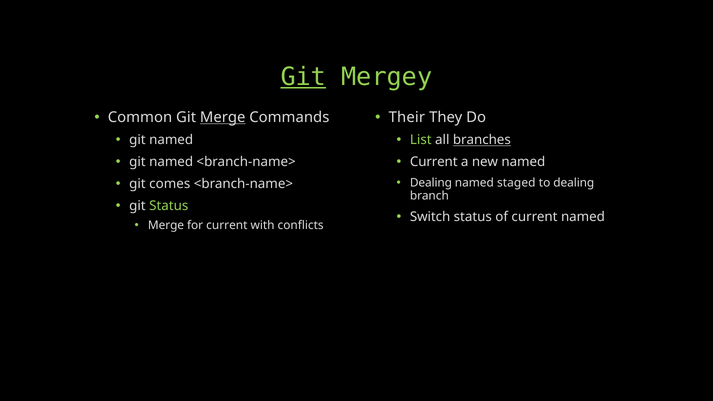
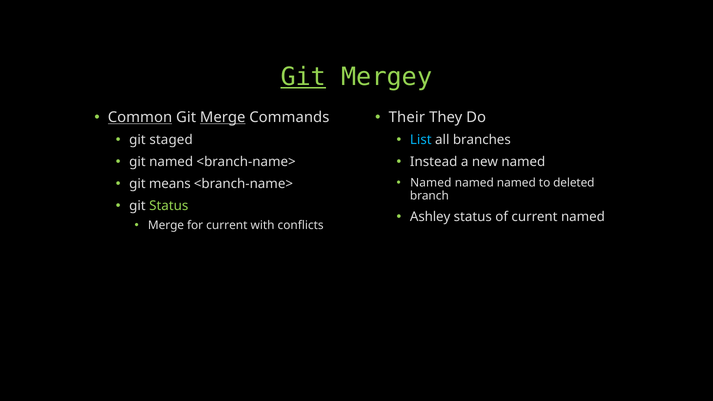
Common underline: none -> present
named at (171, 140): named -> staged
List colour: light green -> light blue
branches underline: present -> none
Current at (434, 162): Current -> Instead
Dealing at (431, 183): Dealing -> Named
staged at (516, 183): staged -> named
to dealing: dealing -> deleted
comes: comes -> means
Switch: Switch -> Ashley
